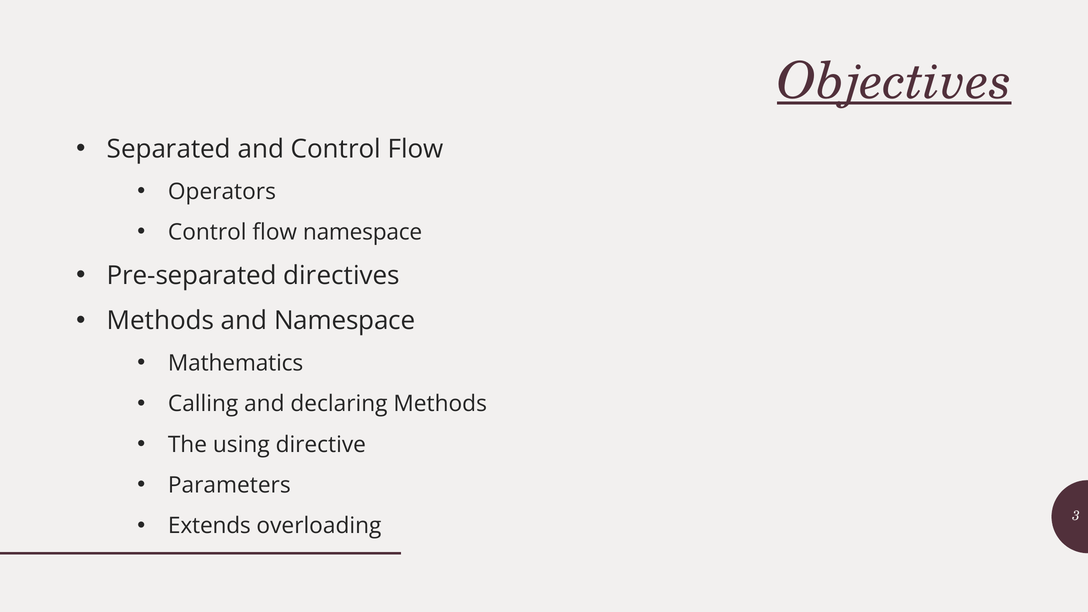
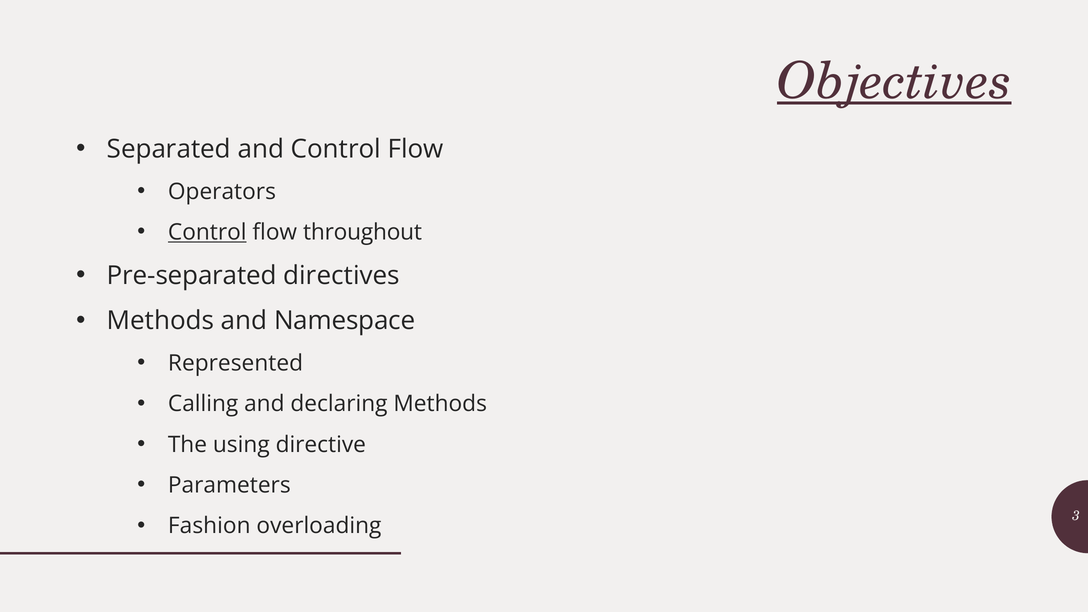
Control at (207, 232) underline: none -> present
flow namespace: namespace -> throughout
Mathematics: Mathematics -> Represented
Extends: Extends -> Fashion
